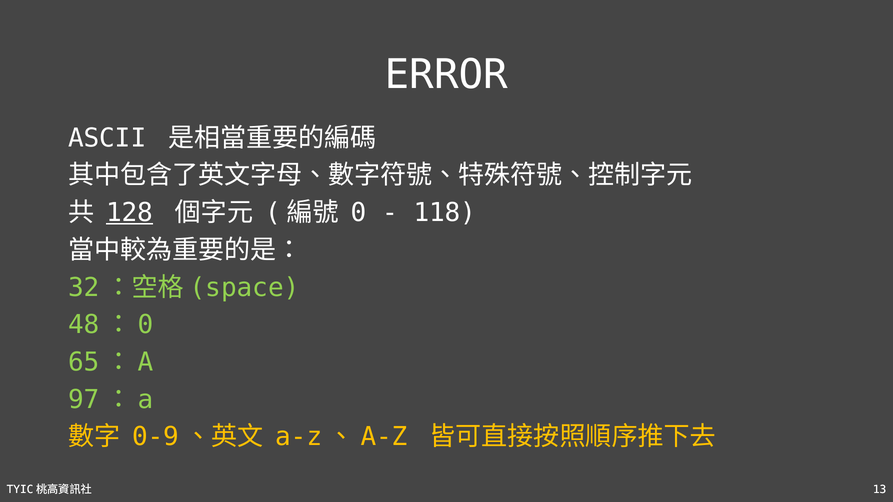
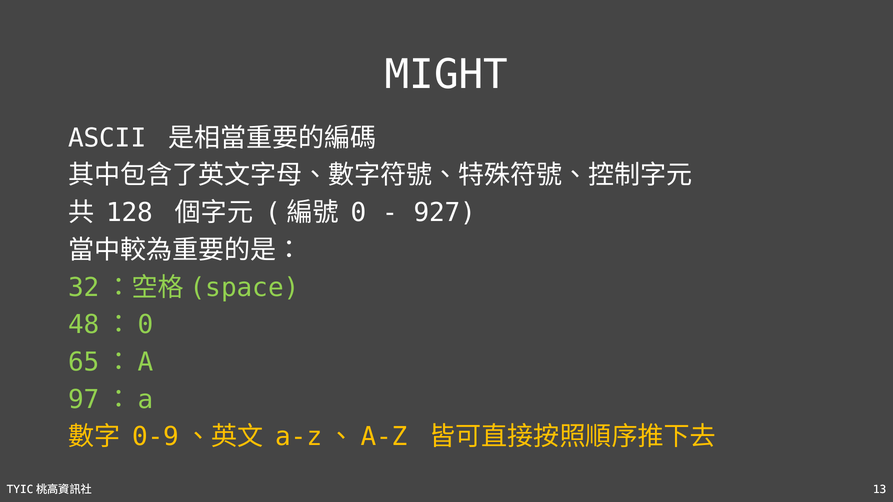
ERROR: ERROR -> MIGHT
128 underline: present -> none
118: 118 -> 927
